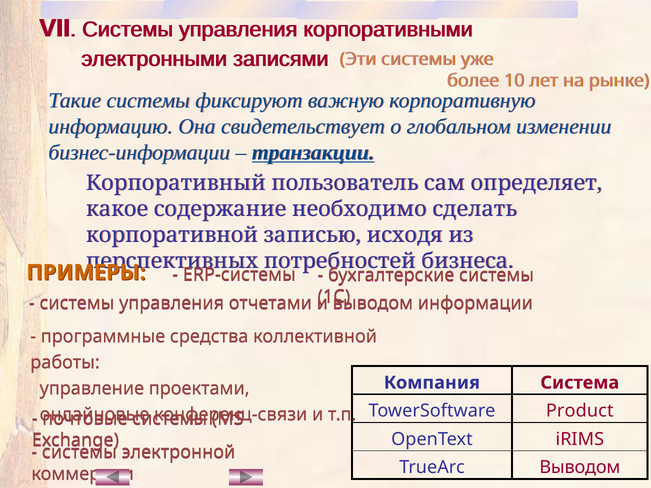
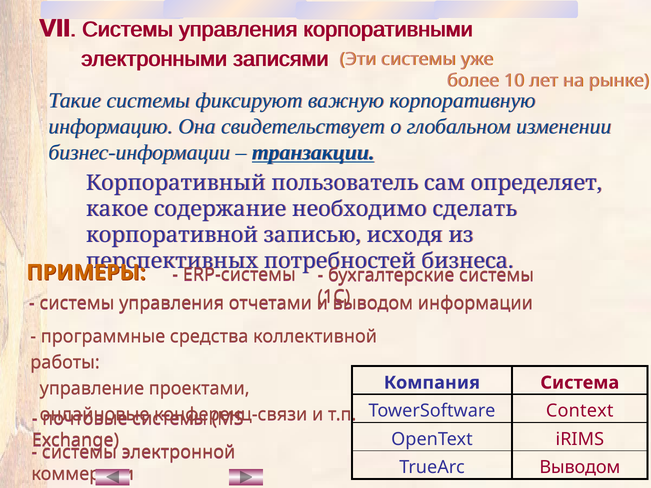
Product: Product -> Context
